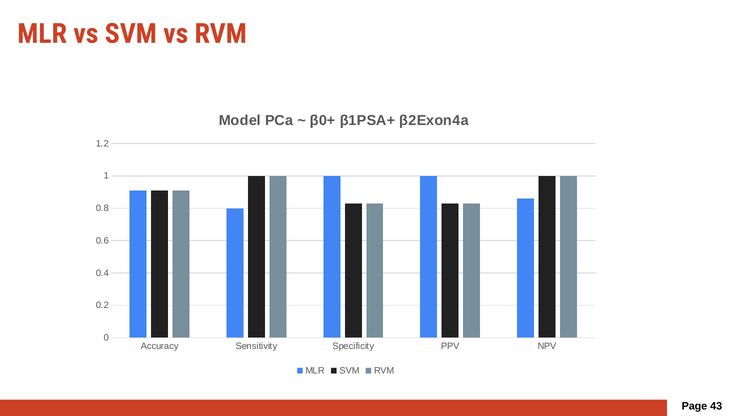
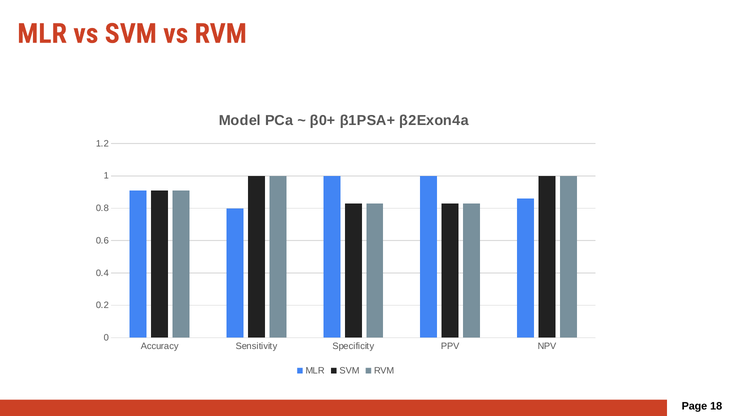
43: 43 -> 18
